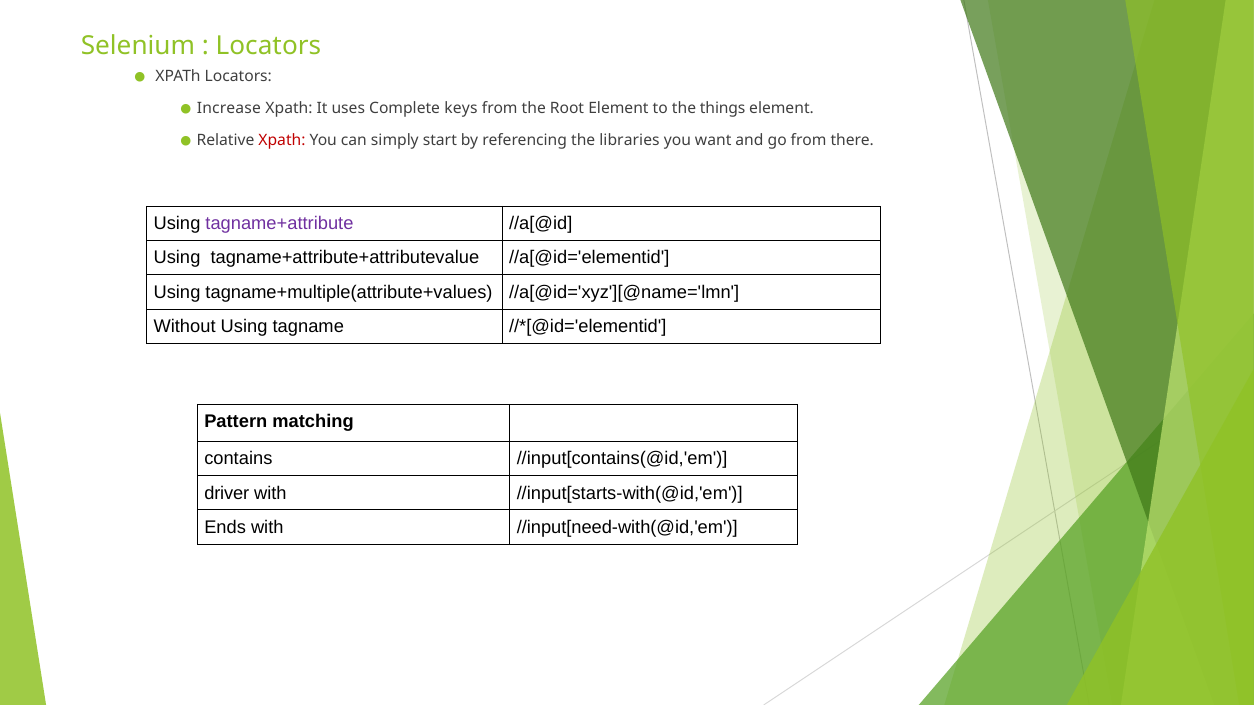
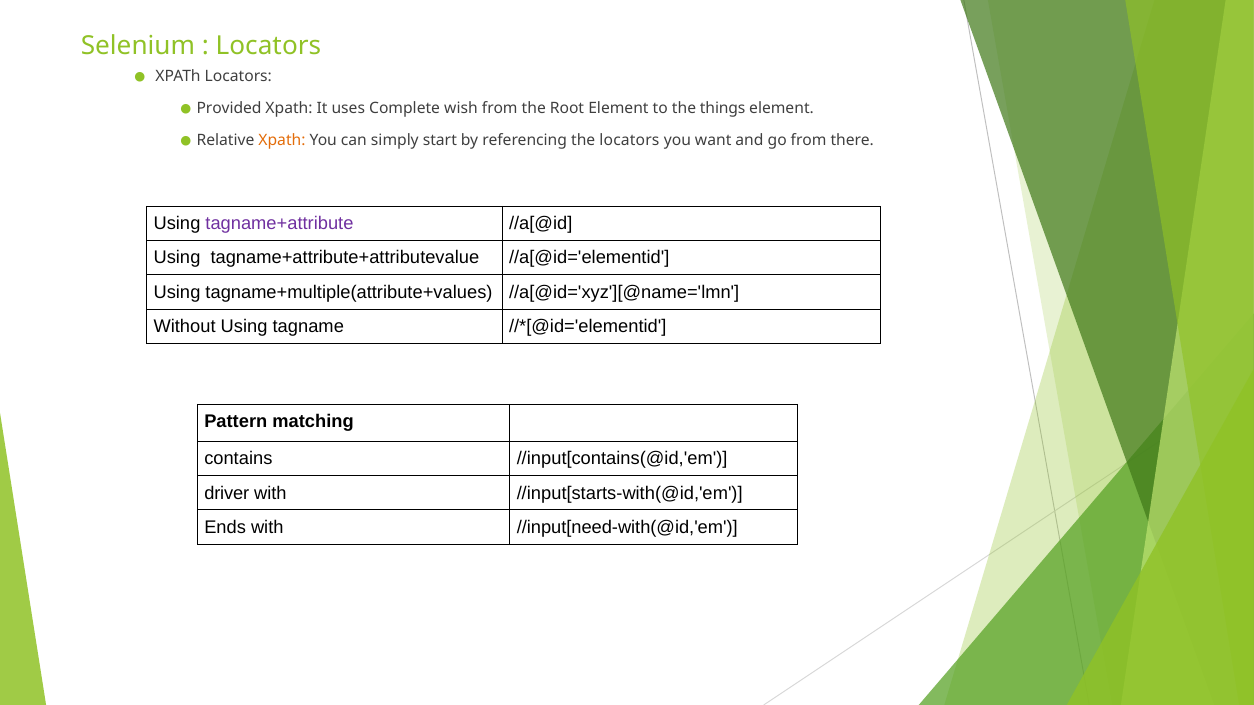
Increase: Increase -> Provided
keys: keys -> wish
Xpath at (282, 140) colour: red -> orange
the libraries: libraries -> locators
